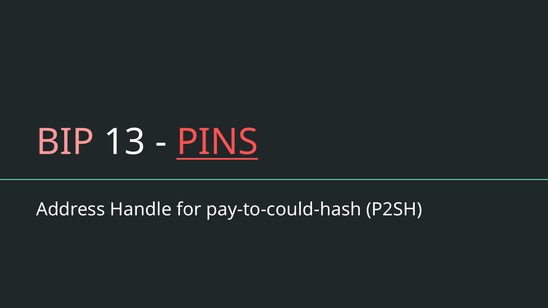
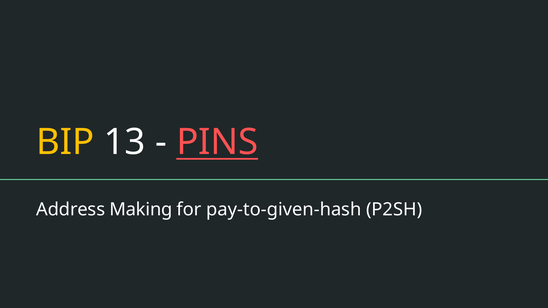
BIP colour: pink -> yellow
Handle: Handle -> Making
pay-to-could-hash: pay-to-could-hash -> pay-to-given-hash
